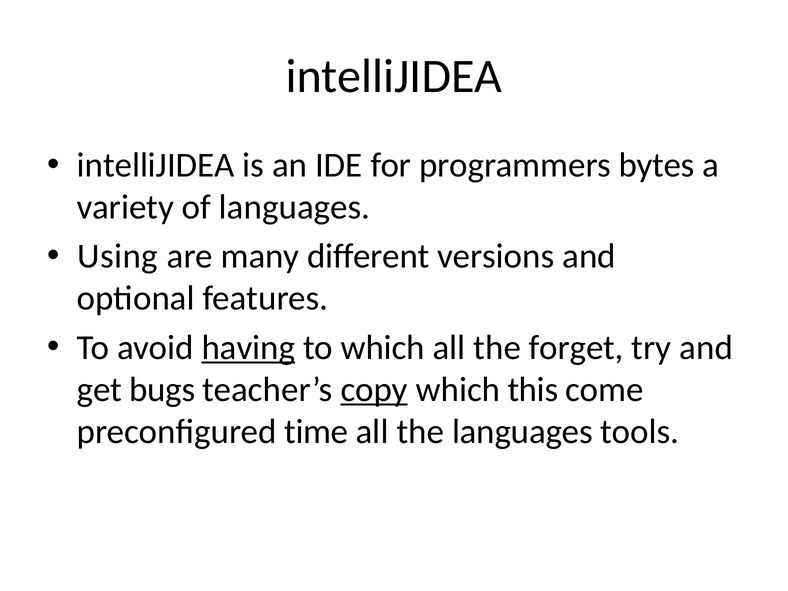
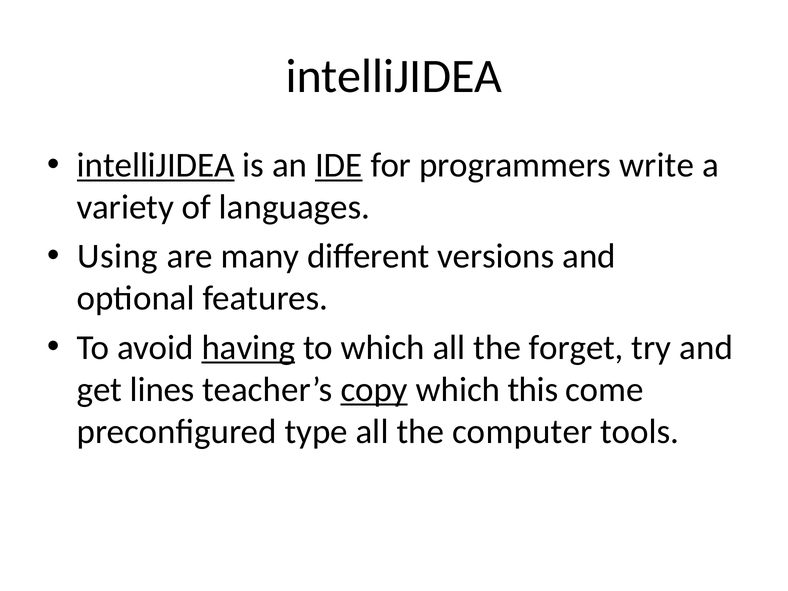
intelliJIDEA at (156, 165) underline: none -> present
IDE underline: none -> present
bytes: bytes -> write
bugs: bugs -> lines
time: time -> type
the languages: languages -> computer
